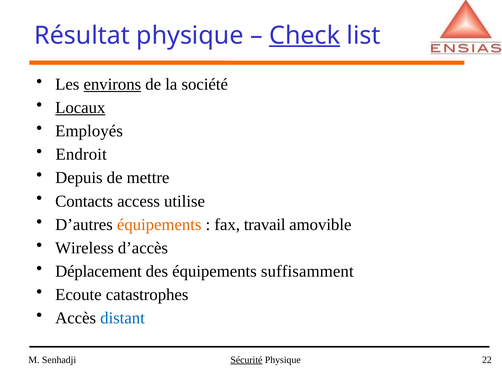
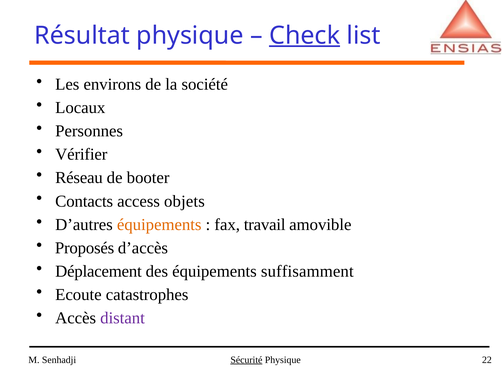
environs underline: present -> none
Locaux underline: present -> none
Employés: Employés -> Personnes
Endroit: Endroit -> Vérifier
Depuis: Depuis -> Réseau
mettre: mettre -> booter
utilise: utilise -> objets
Wireless: Wireless -> Proposés
distant colour: blue -> purple
